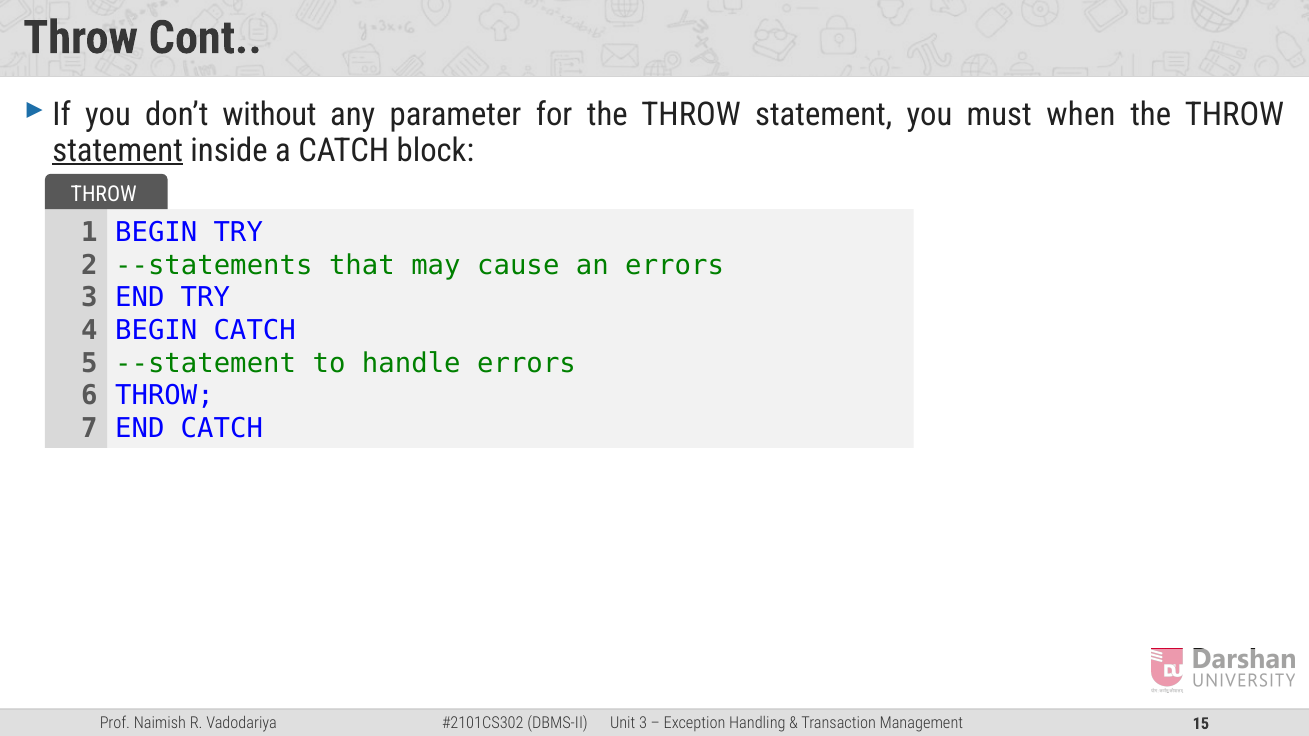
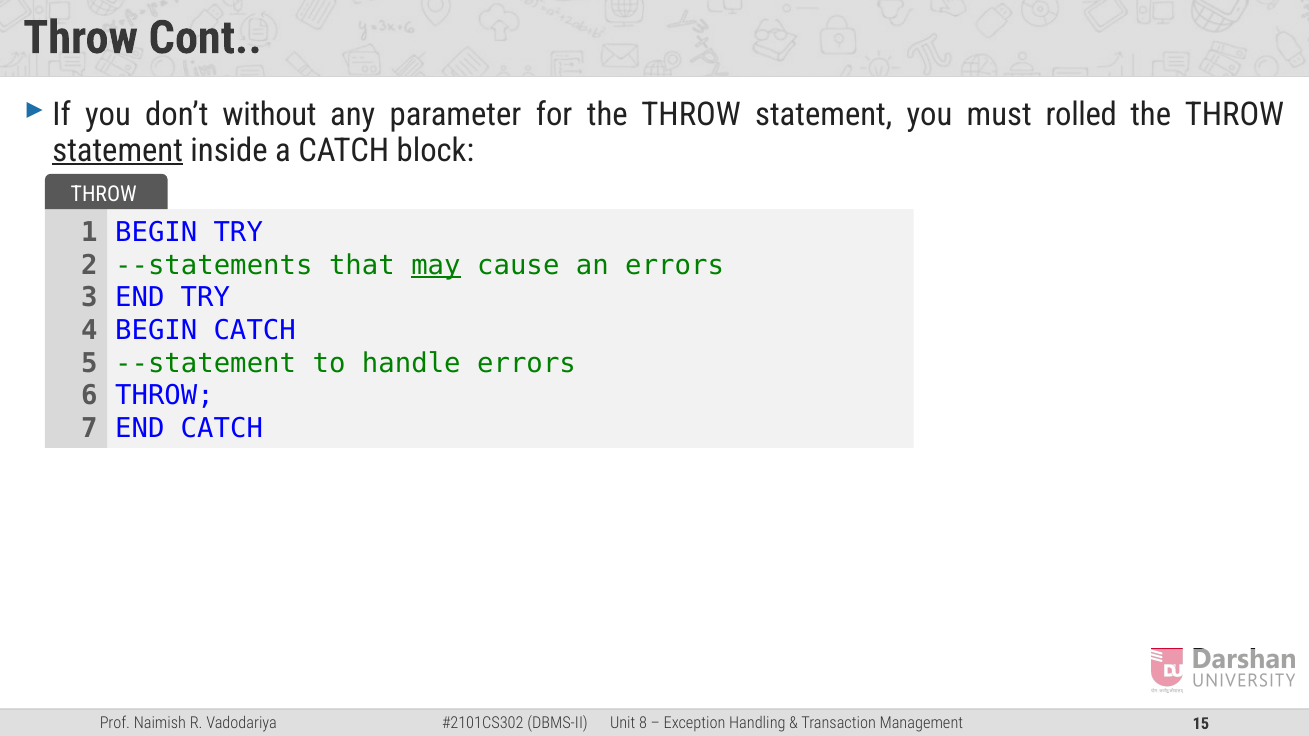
when: when -> rolled
may underline: none -> present
3 at (643, 724): 3 -> 8
